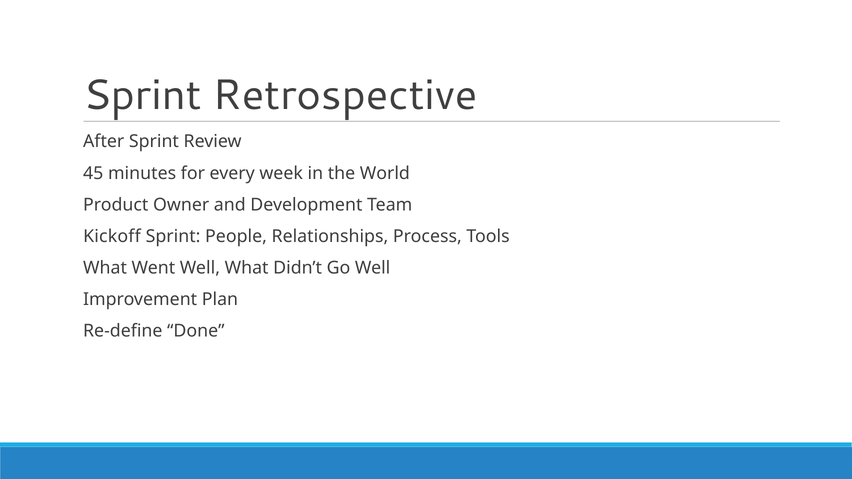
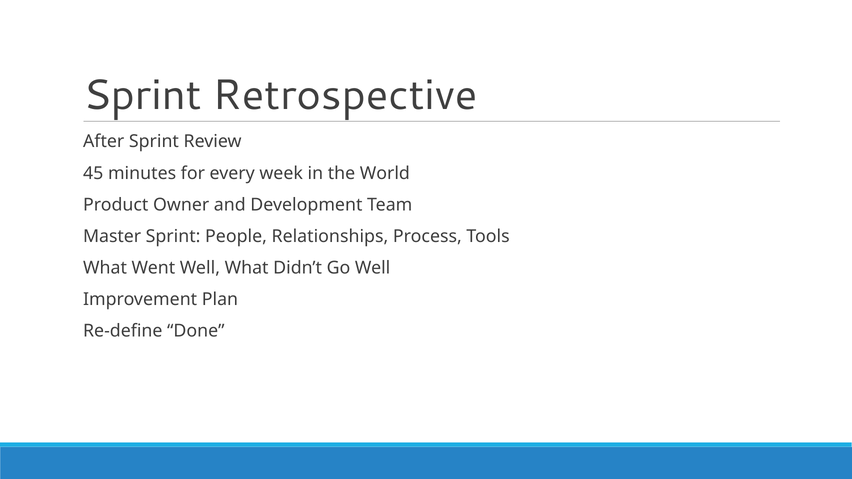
Kickoff: Kickoff -> Master
